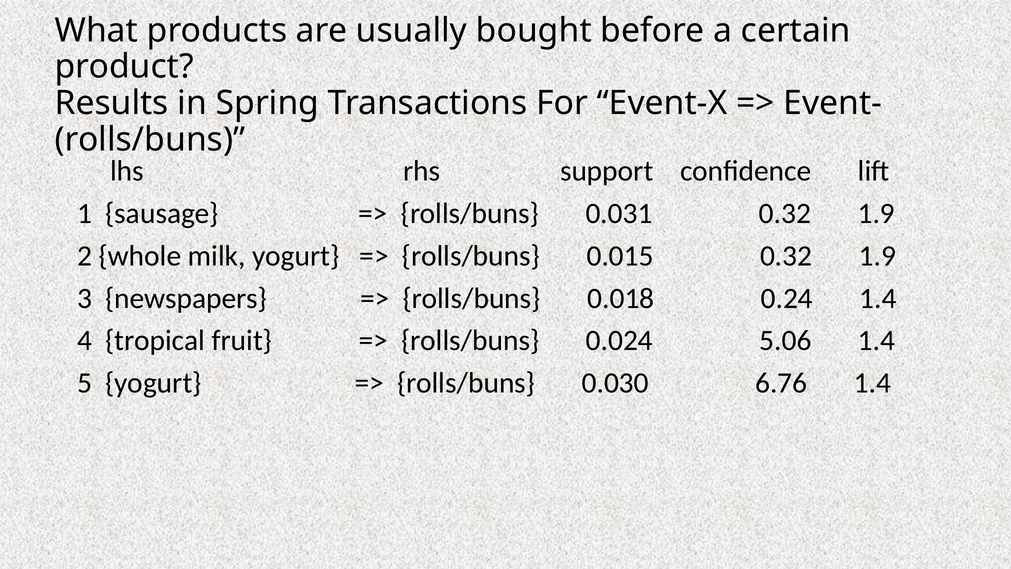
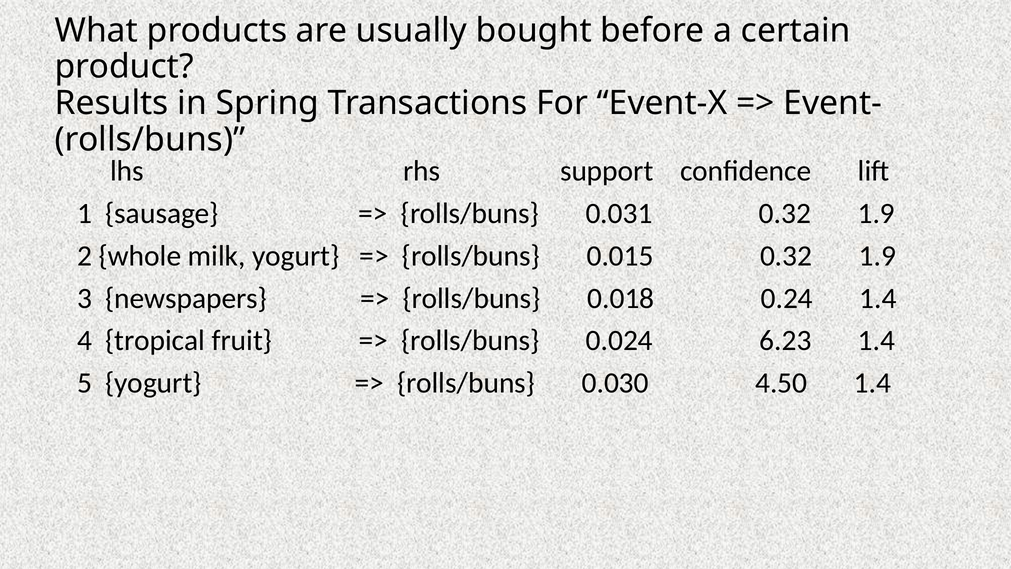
5.06: 5.06 -> 6.23
6.76: 6.76 -> 4.50
